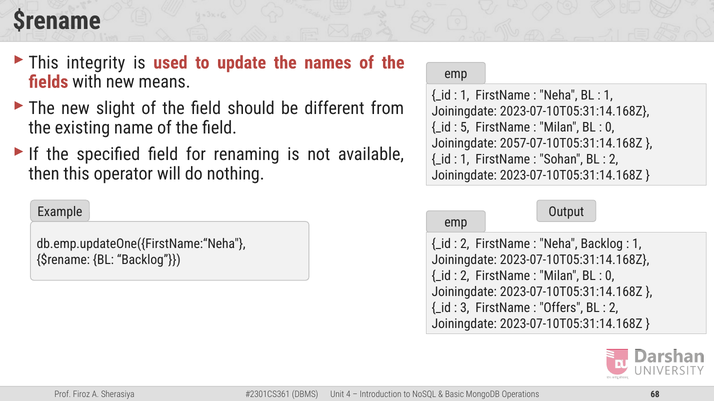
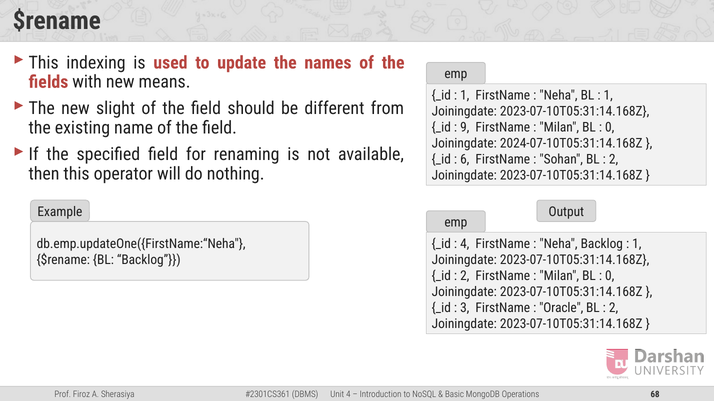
integrity: integrity -> indexing
5: 5 -> 9
2057-07-10T05:31:14.168Z: 2057-07-10T05:31:14.168Z -> 2024-07-10T05:31:14.168Z
1 at (465, 160): 1 -> 6
2 at (465, 244): 2 -> 4
Offers: Offers -> Oracle
